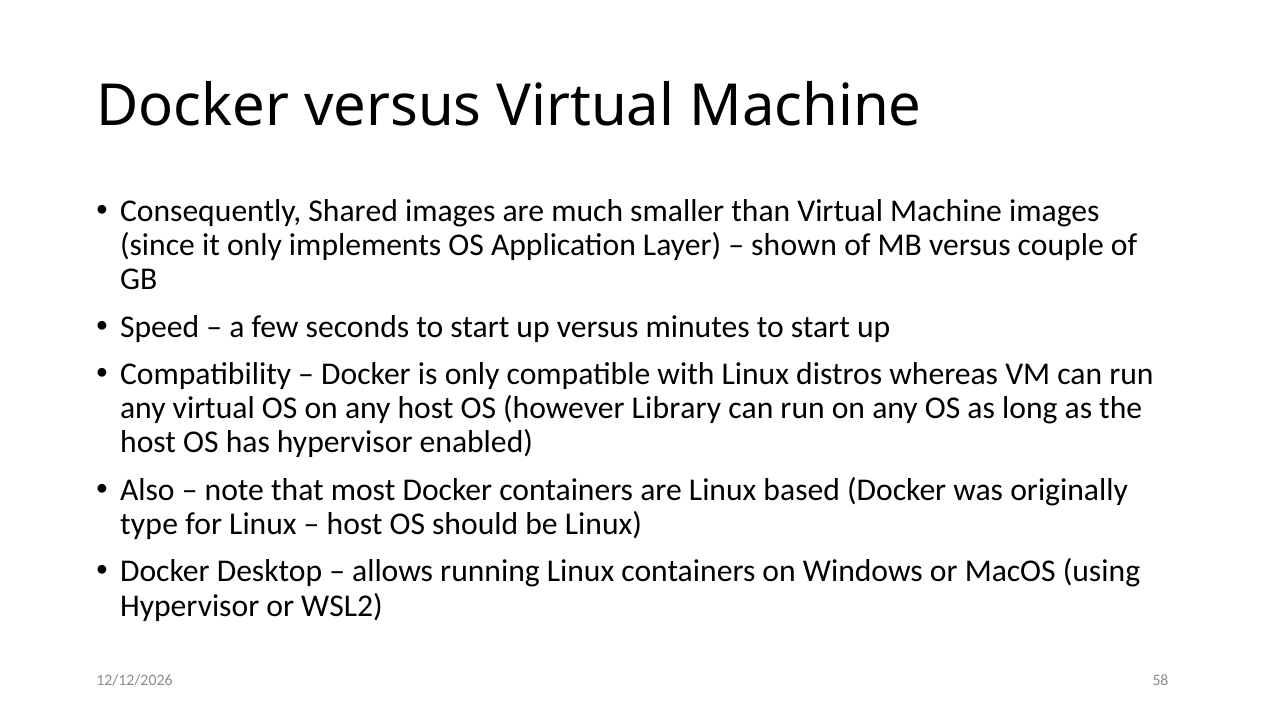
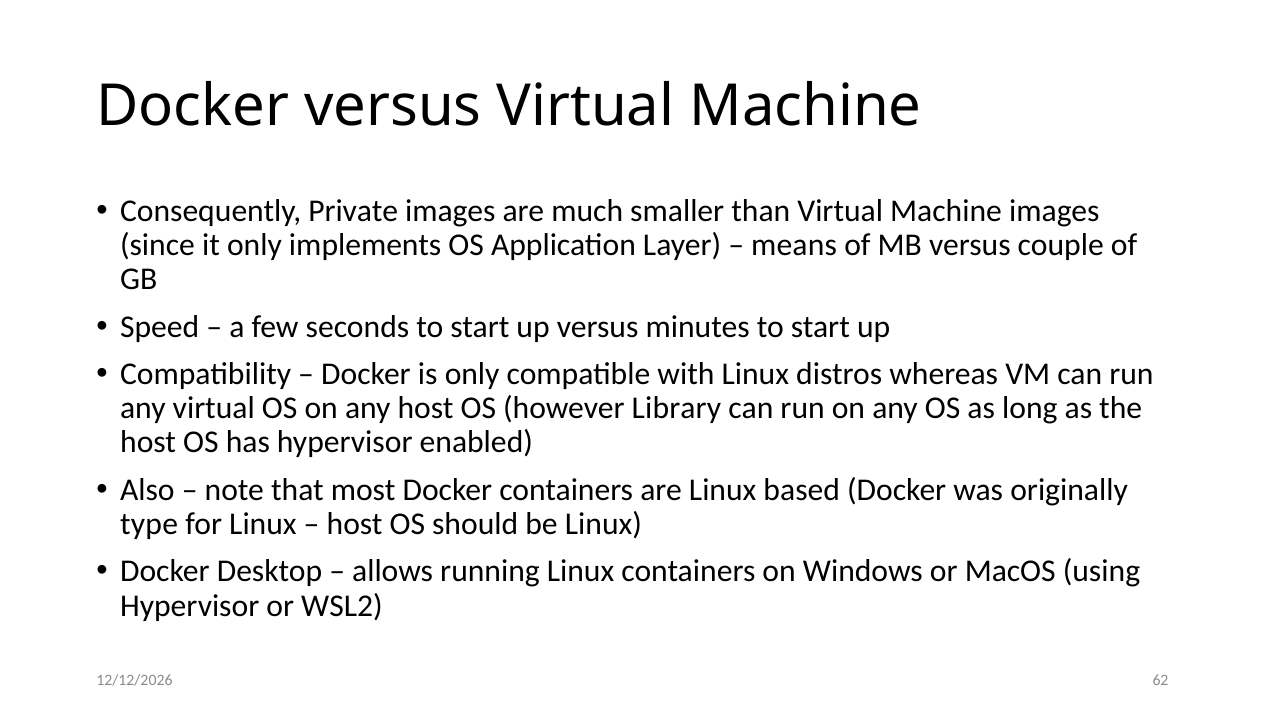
Shared: Shared -> Private
shown: shown -> means
58: 58 -> 62
